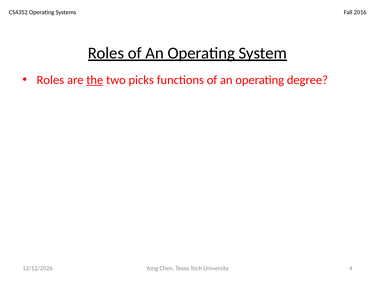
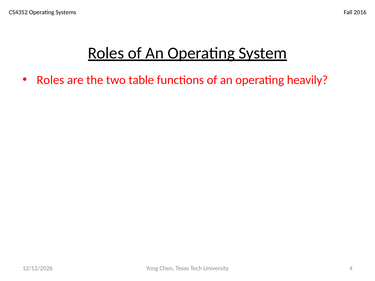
the underline: present -> none
picks: picks -> table
degree: degree -> heavily
